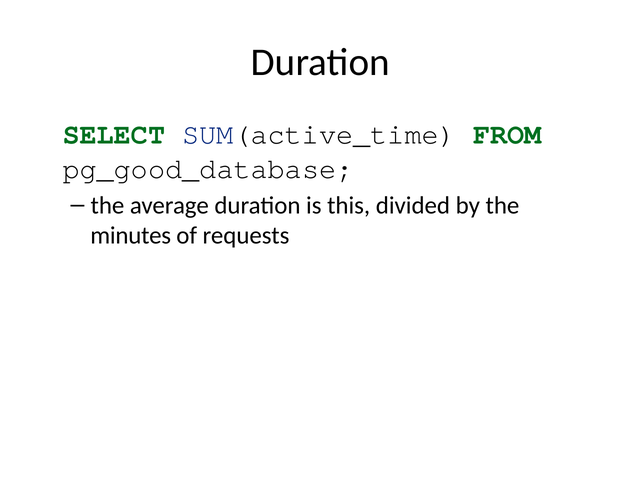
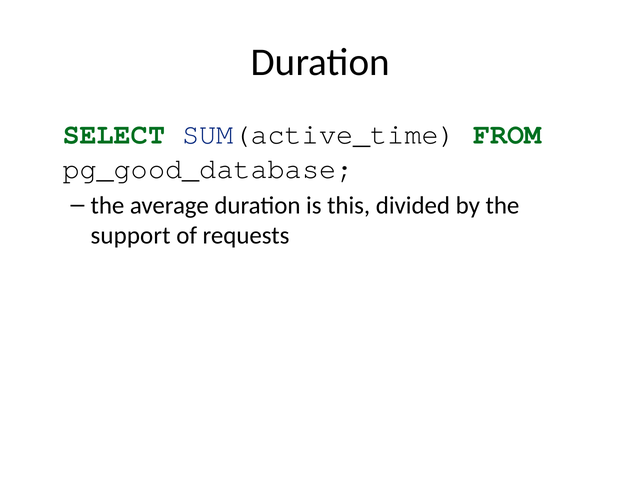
minutes: minutes -> support
